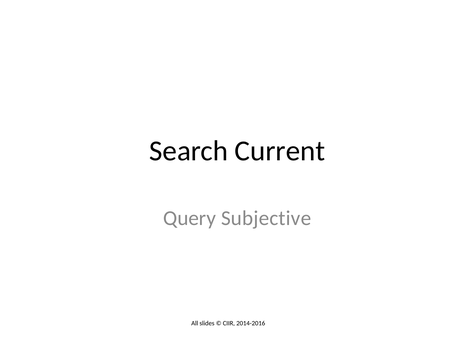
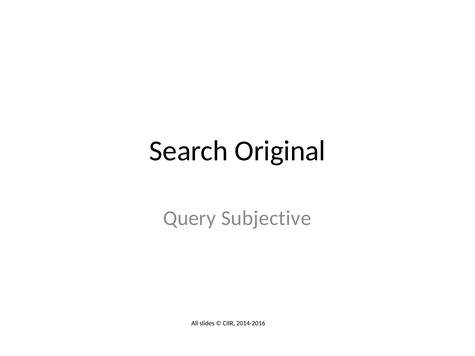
Current: Current -> Original
